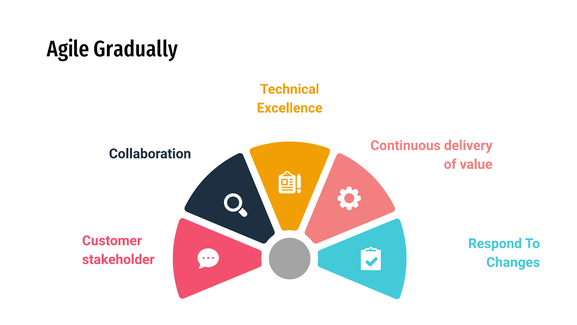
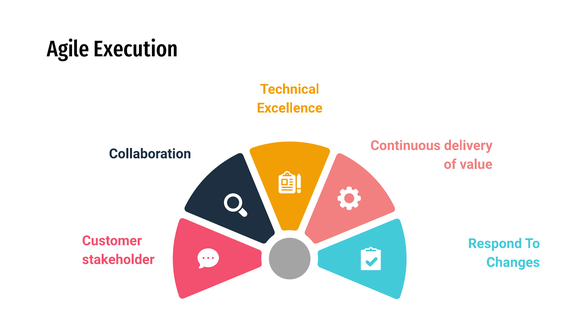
Gradually: Gradually -> Execution
